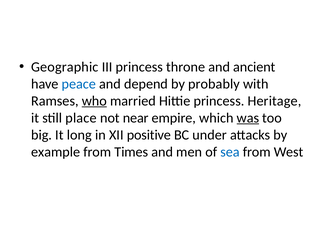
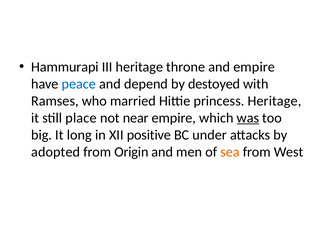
Geographic: Geographic -> Hammurapi
III princess: princess -> heritage
and ancient: ancient -> empire
probably: probably -> destoyed
who underline: present -> none
example: example -> adopted
Times: Times -> Origin
sea colour: blue -> orange
